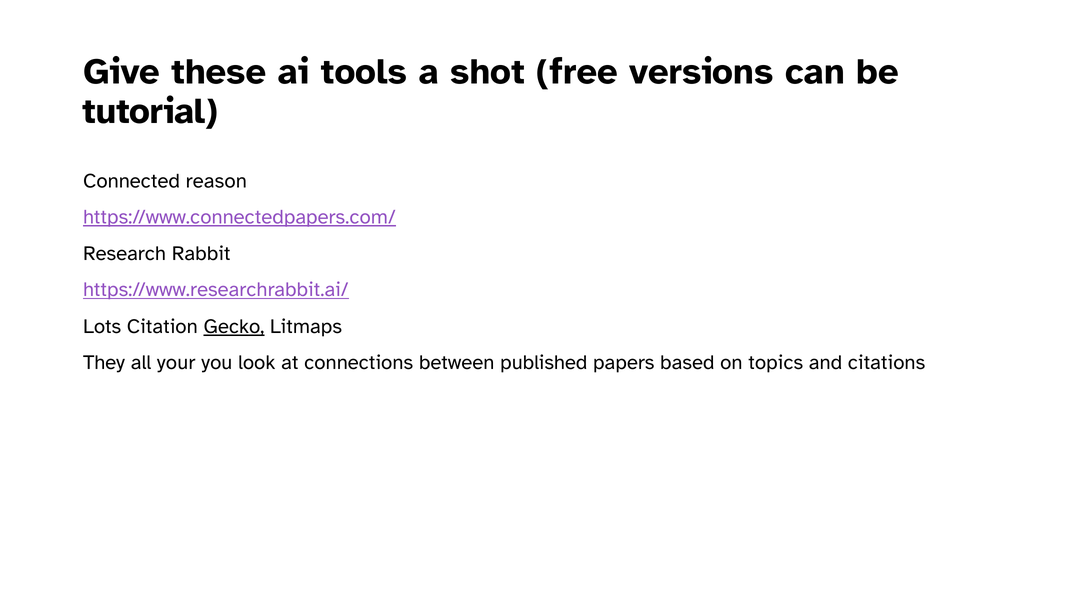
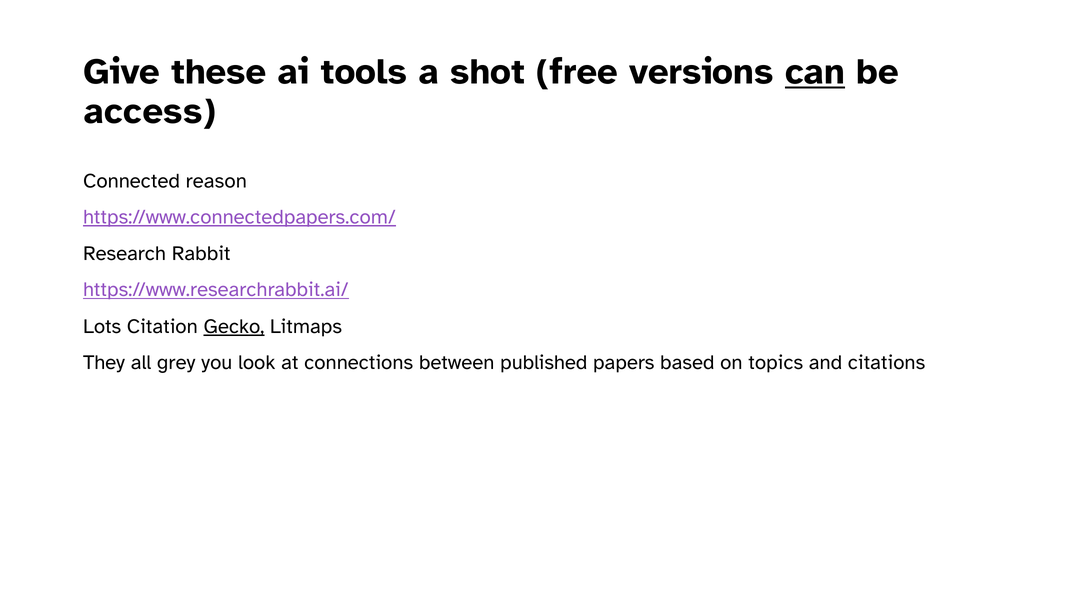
can underline: none -> present
tutorial: tutorial -> access
your: your -> grey
